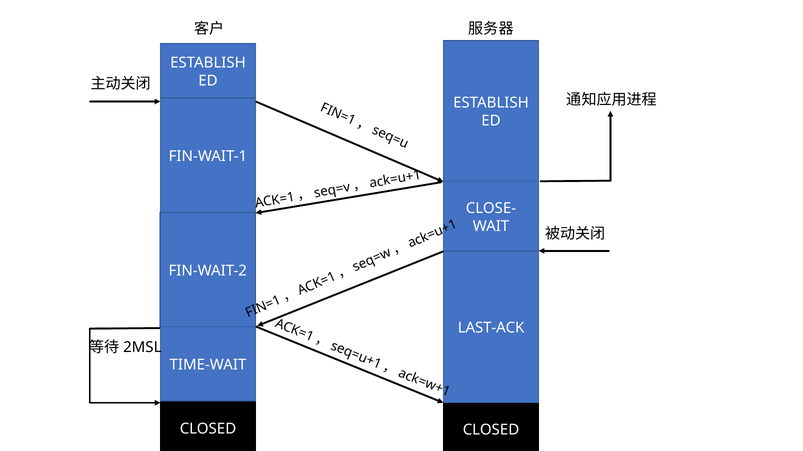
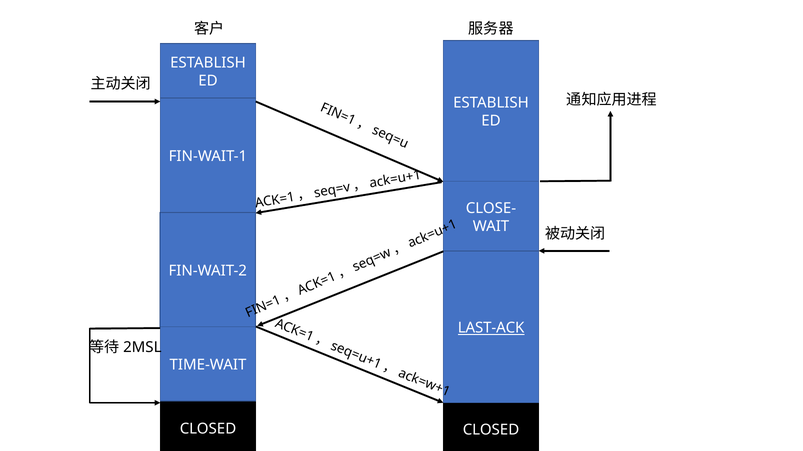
LAST-ACK underline: none -> present
